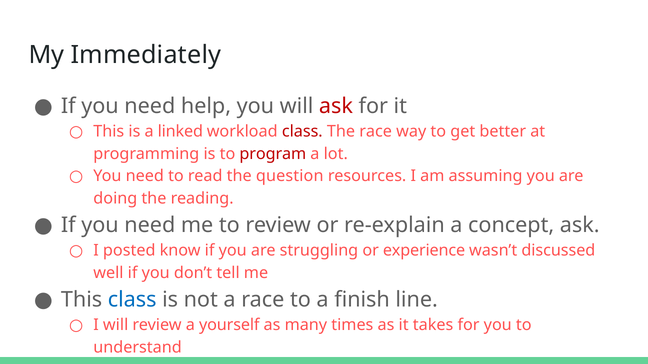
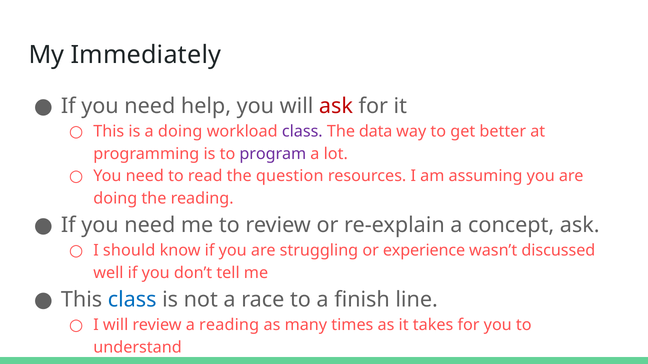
a linked: linked -> doing
class at (302, 132) colour: red -> purple
The race: race -> data
program colour: red -> purple
posted: posted -> should
a yourself: yourself -> reading
